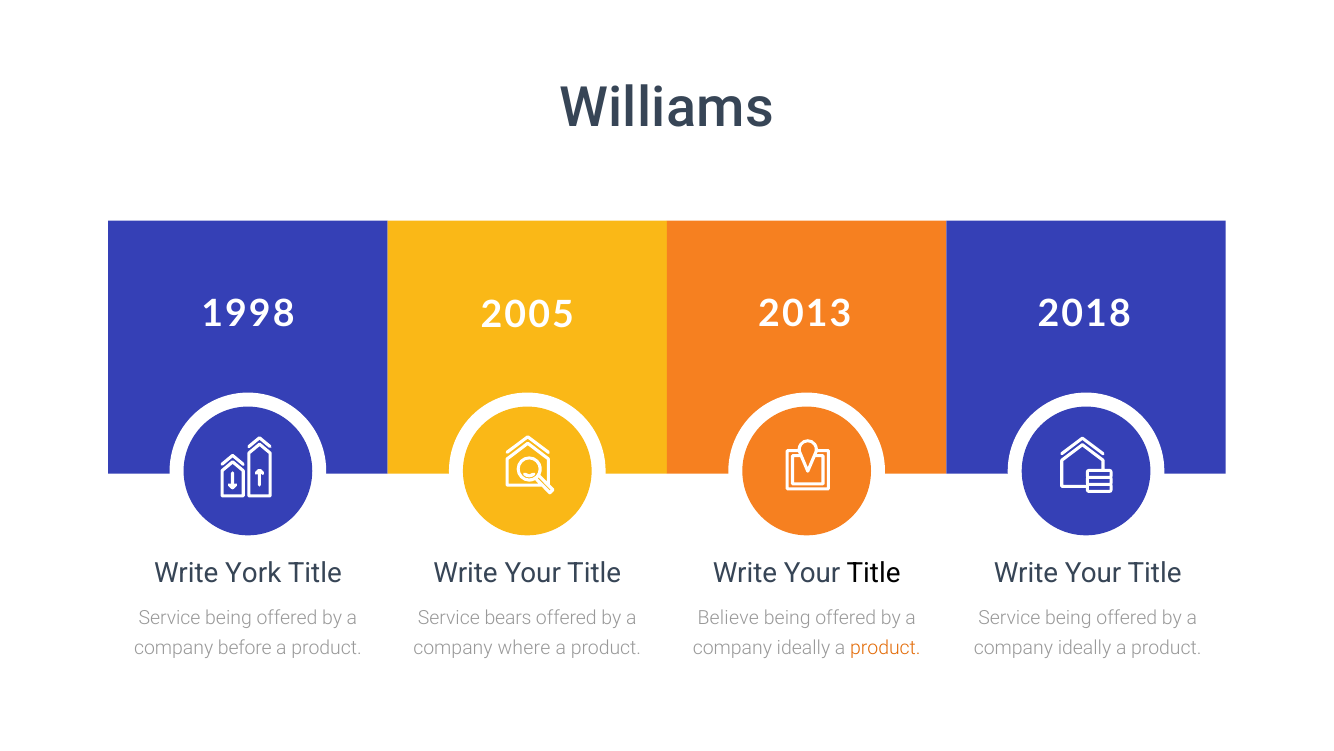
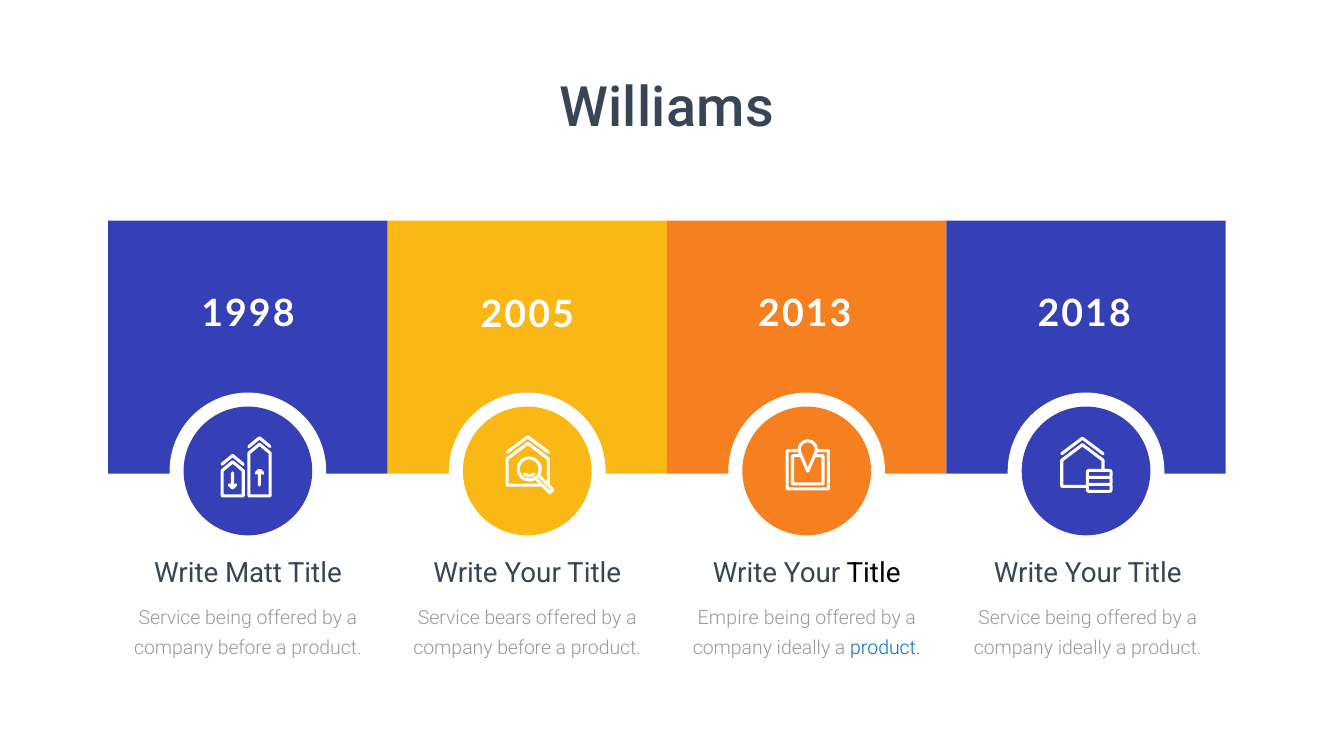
York: York -> Matt
Believe: Believe -> Empire
where at (524, 648): where -> before
product at (885, 648) colour: orange -> blue
